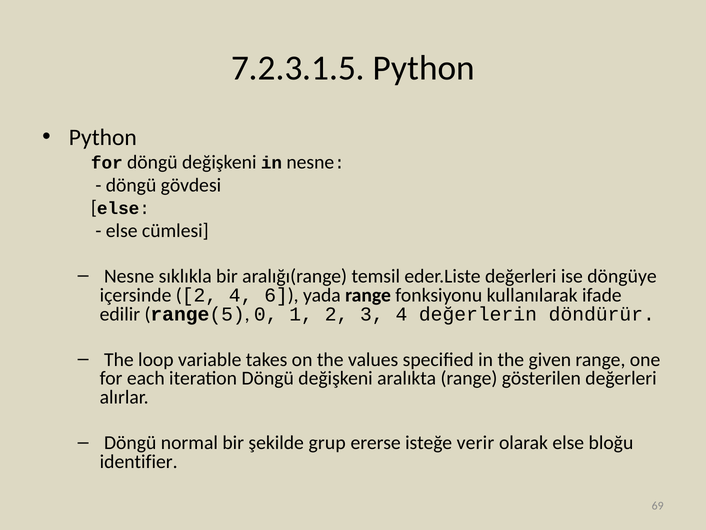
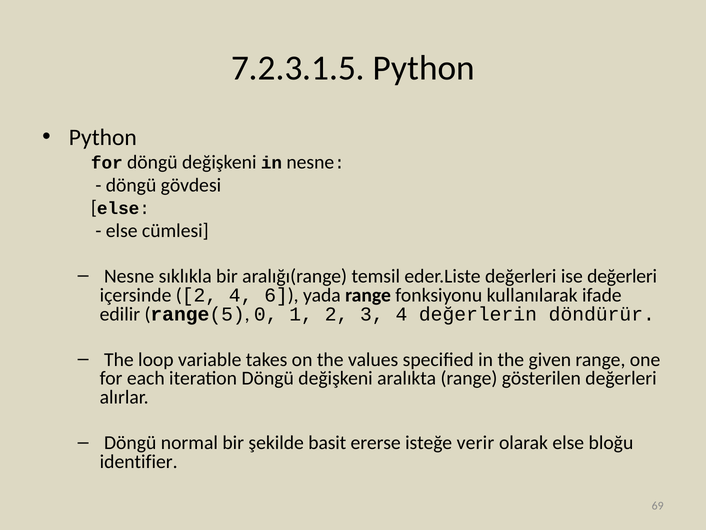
ise döngüye: döngüye -> değerleri
grup: grup -> basit
